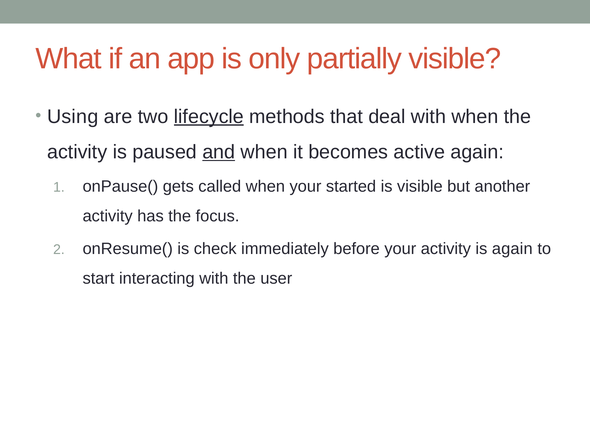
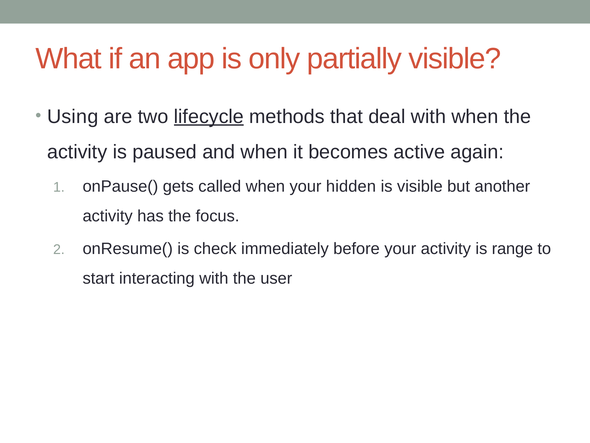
and underline: present -> none
started: started -> hidden
is again: again -> range
